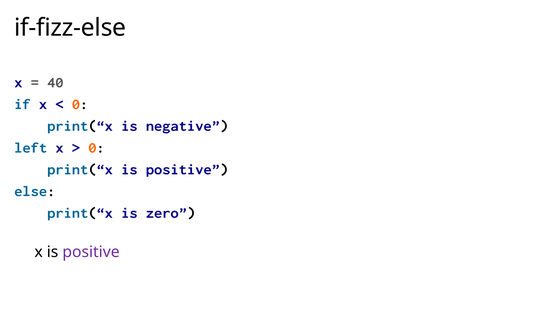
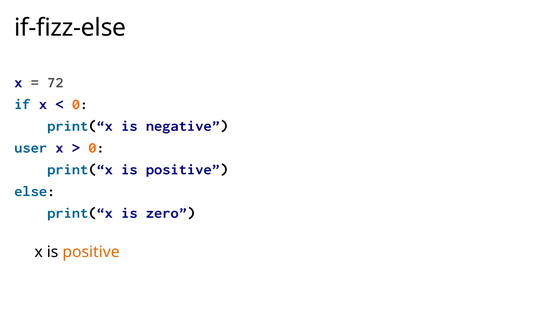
40: 40 -> 72
left: left -> user
positive at (91, 252) colour: purple -> orange
